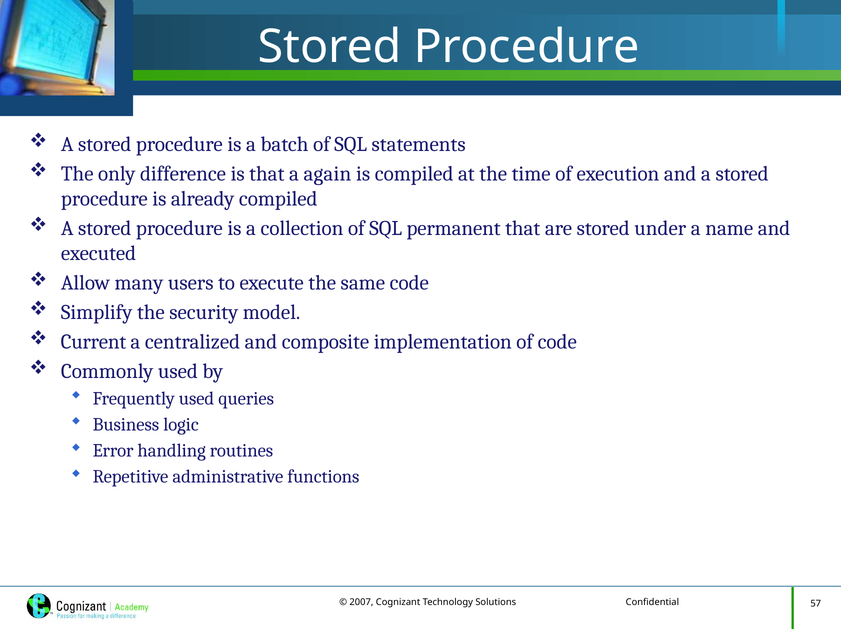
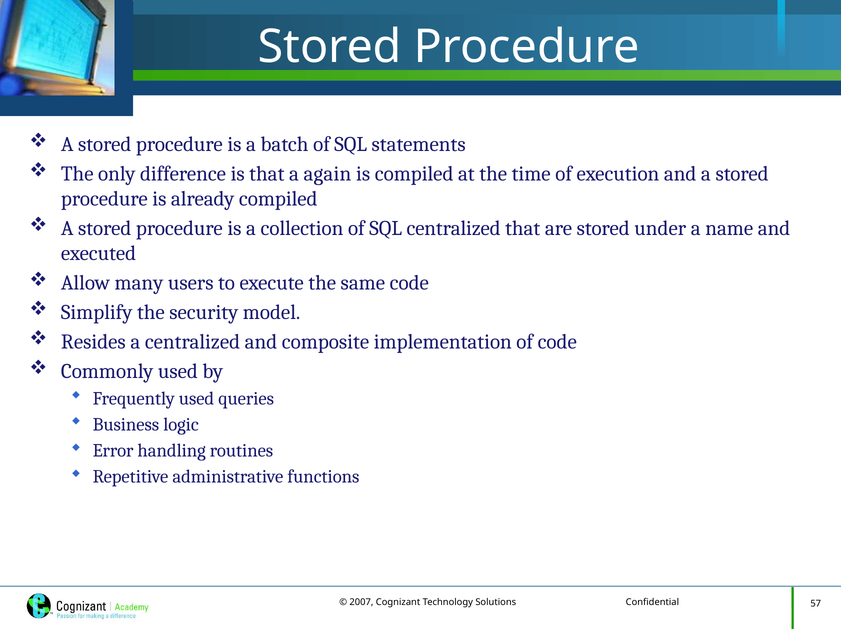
SQL permanent: permanent -> centralized
Current: Current -> Resides
